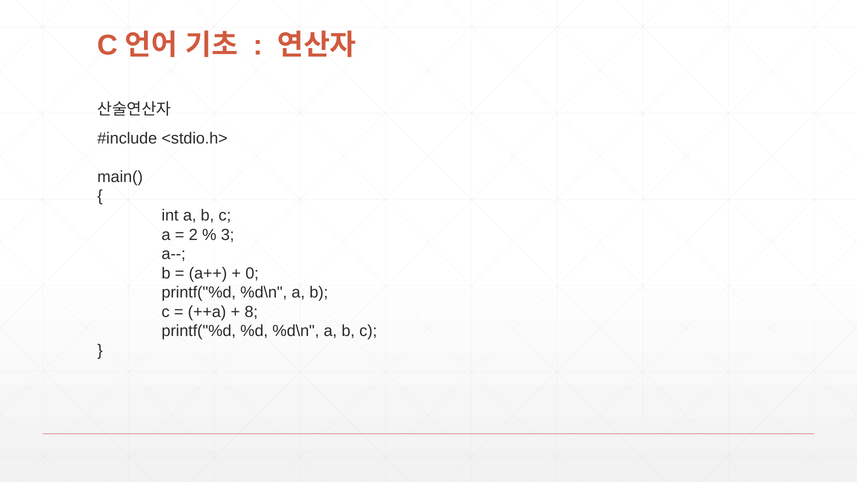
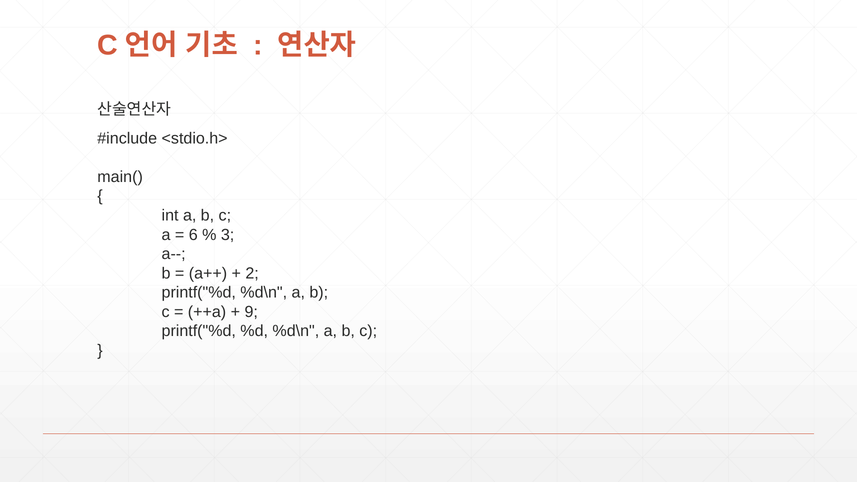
2: 2 -> 6
0: 0 -> 2
8: 8 -> 9
